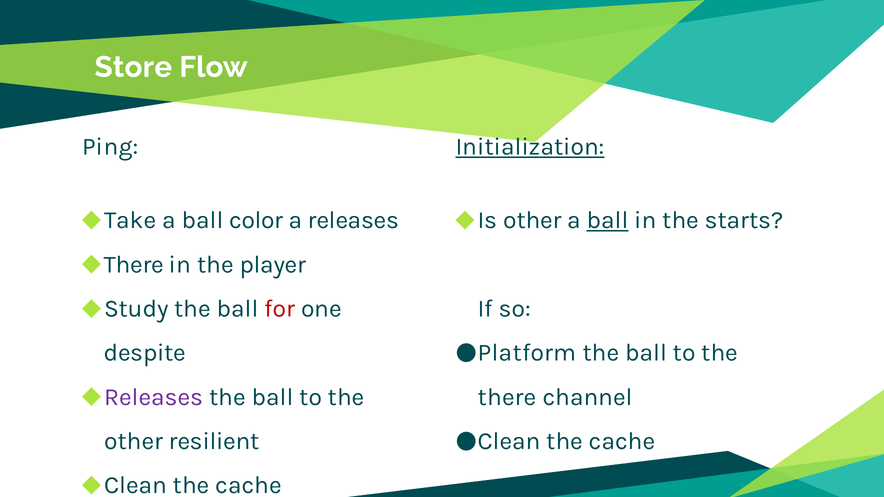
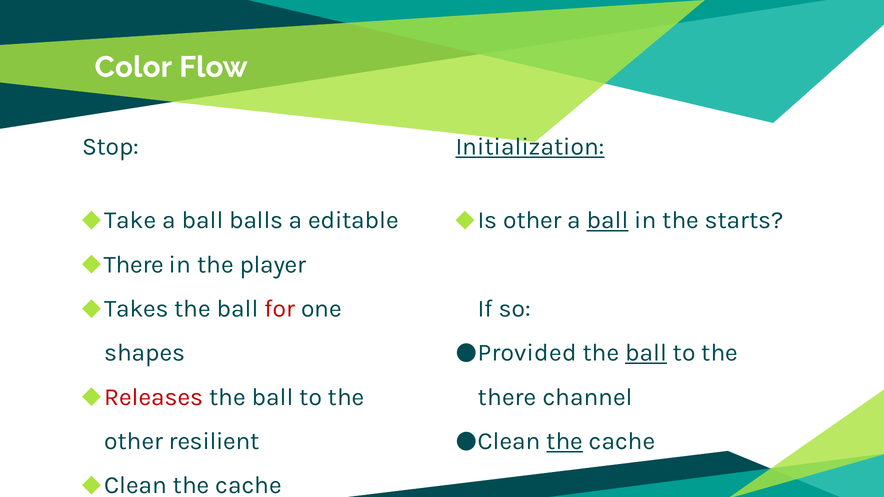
Store: Store -> Color
Ping: Ping -> Stop
color: color -> balls
a releases: releases -> editable
Study: Study -> Takes
Platform: Platform -> Provided
ball at (646, 353) underline: none -> present
despite: despite -> shapes
Releases at (154, 397) colour: purple -> red
the at (565, 441) underline: none -> present
